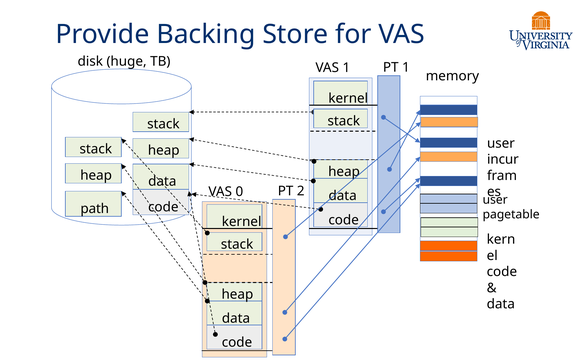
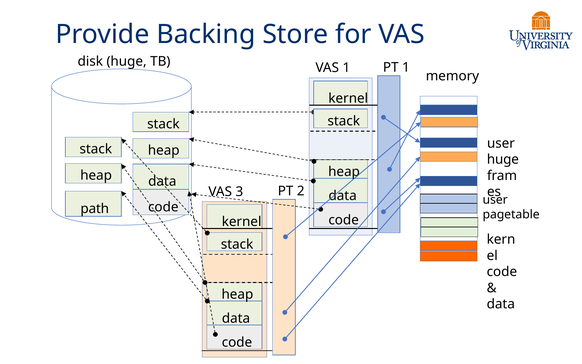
incur at (503, 159): incur -> huge
0: 0 -> 3
